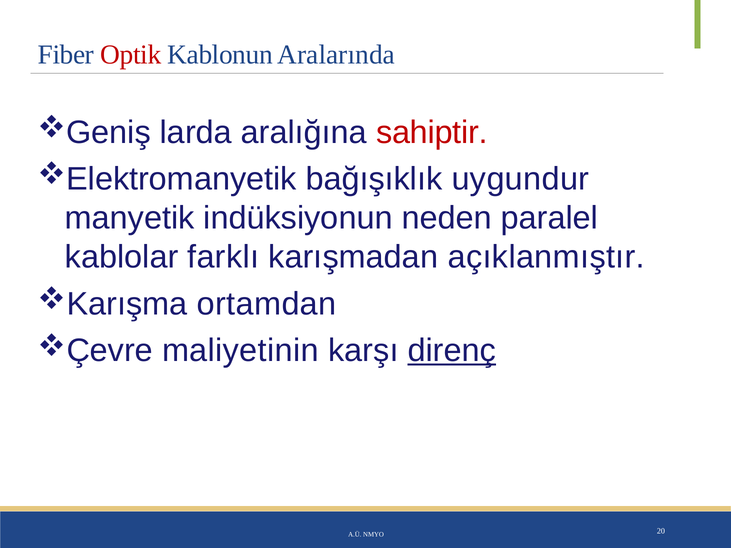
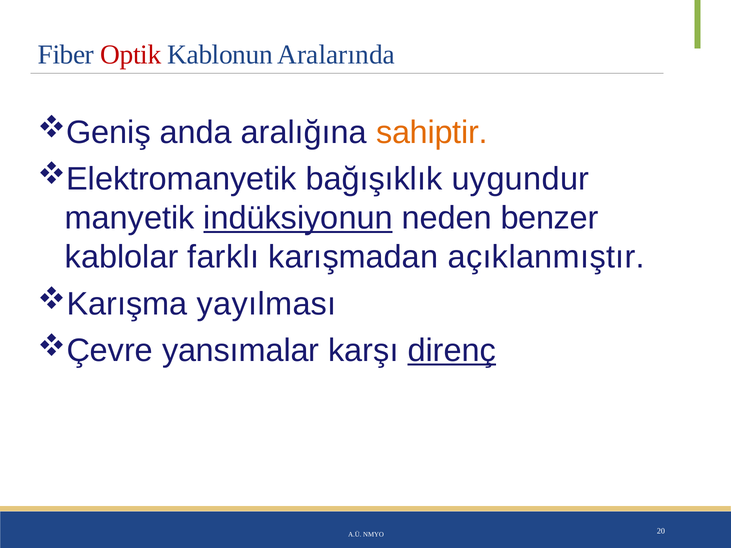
larda: larda -> anda
sahiptir colour: red -> orange
indüksiyonun underline: none -> present
paralel: paralel -> benzer
ortamdan: ortamdan -> yayılması
maliyetinin: maliyetinin -> yansımalar
